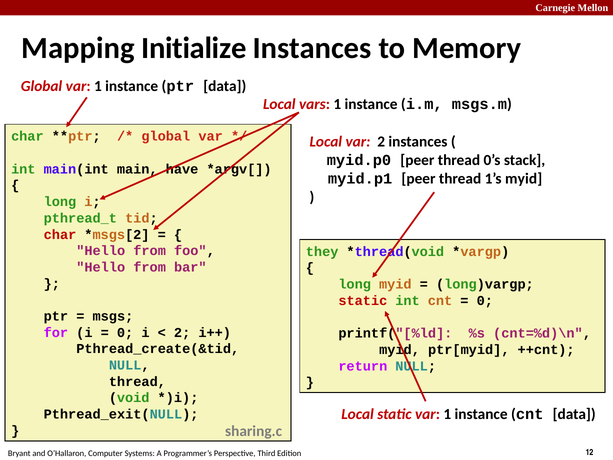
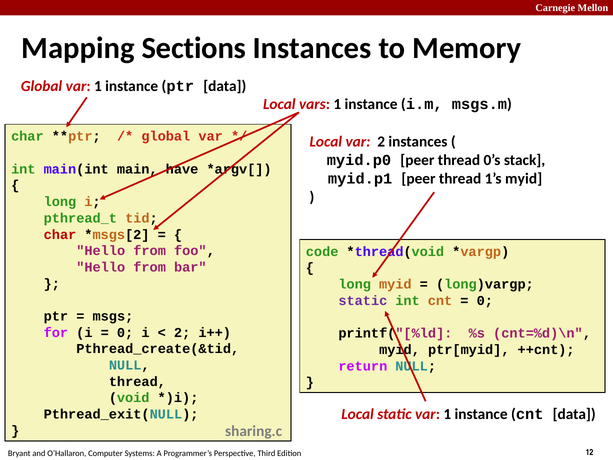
Initialize: Initialize -> Sections
they: they -> code
static at (363, 301) colour: red -> purple
